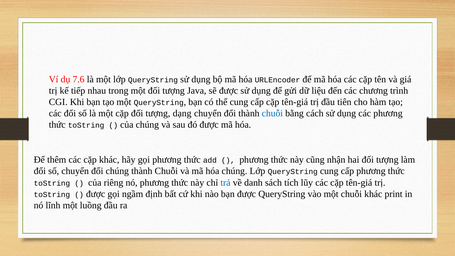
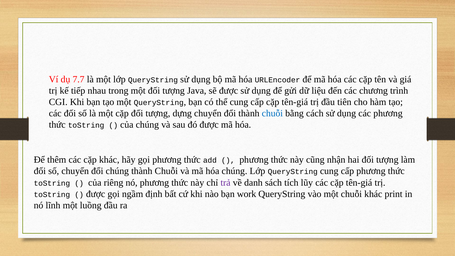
7.6: 7.6 -> 7.7
dạng: dạng -> dựng
trả colour: blue -> purple
bạn được: được -> work
